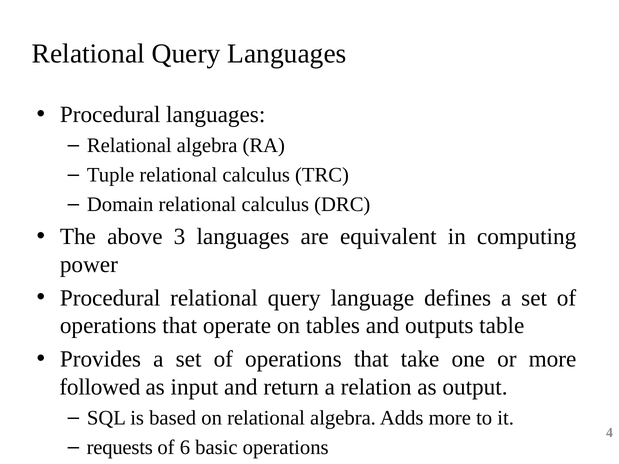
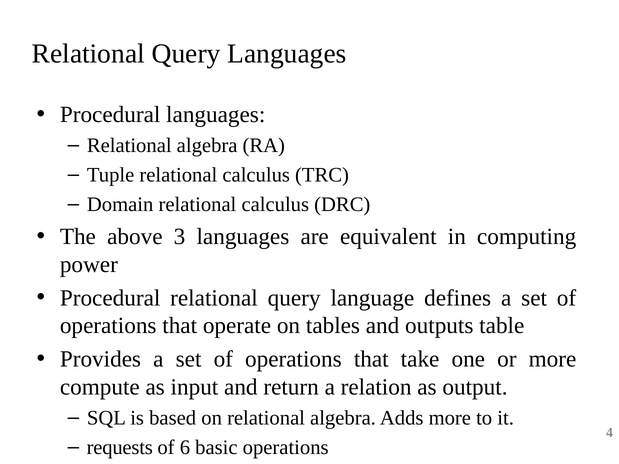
followed: followed -> compute
